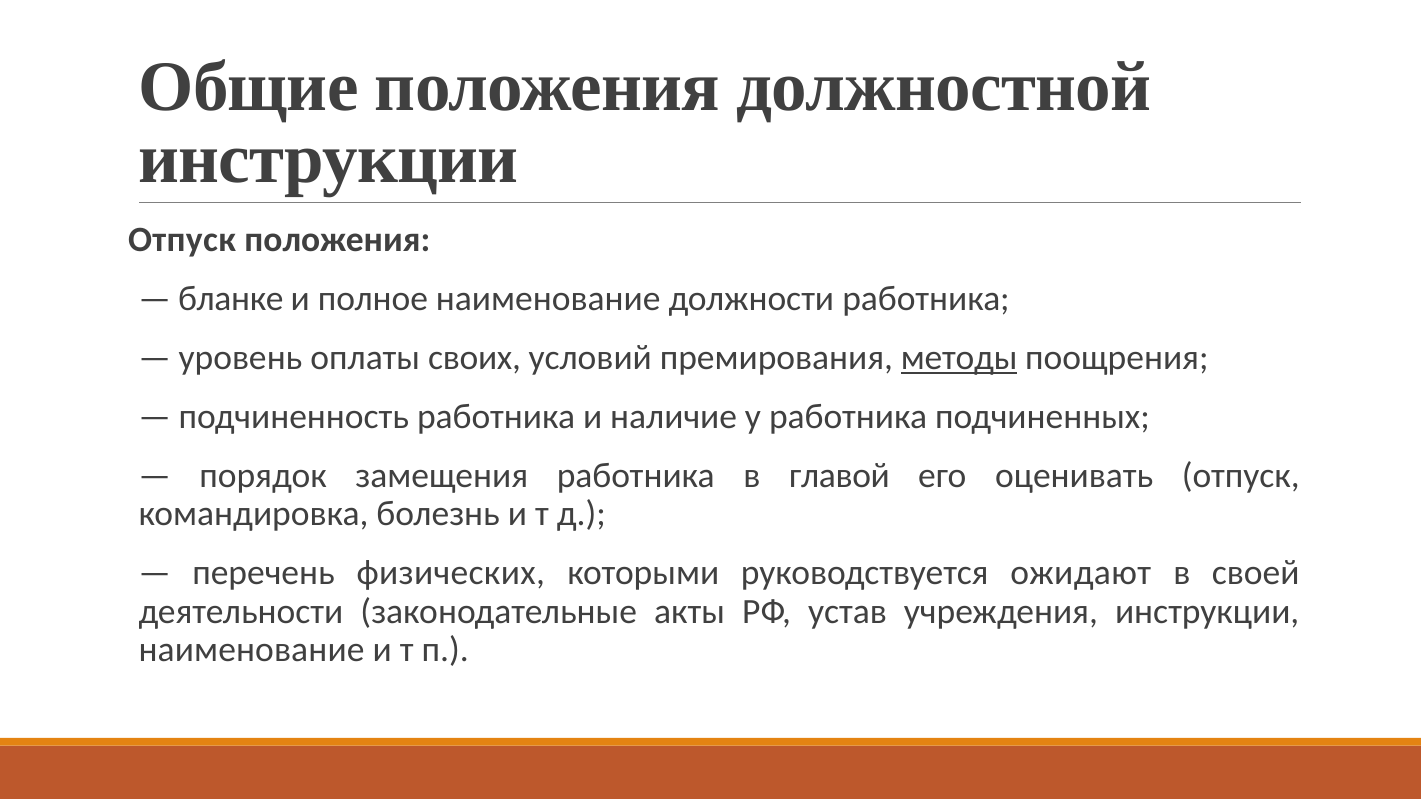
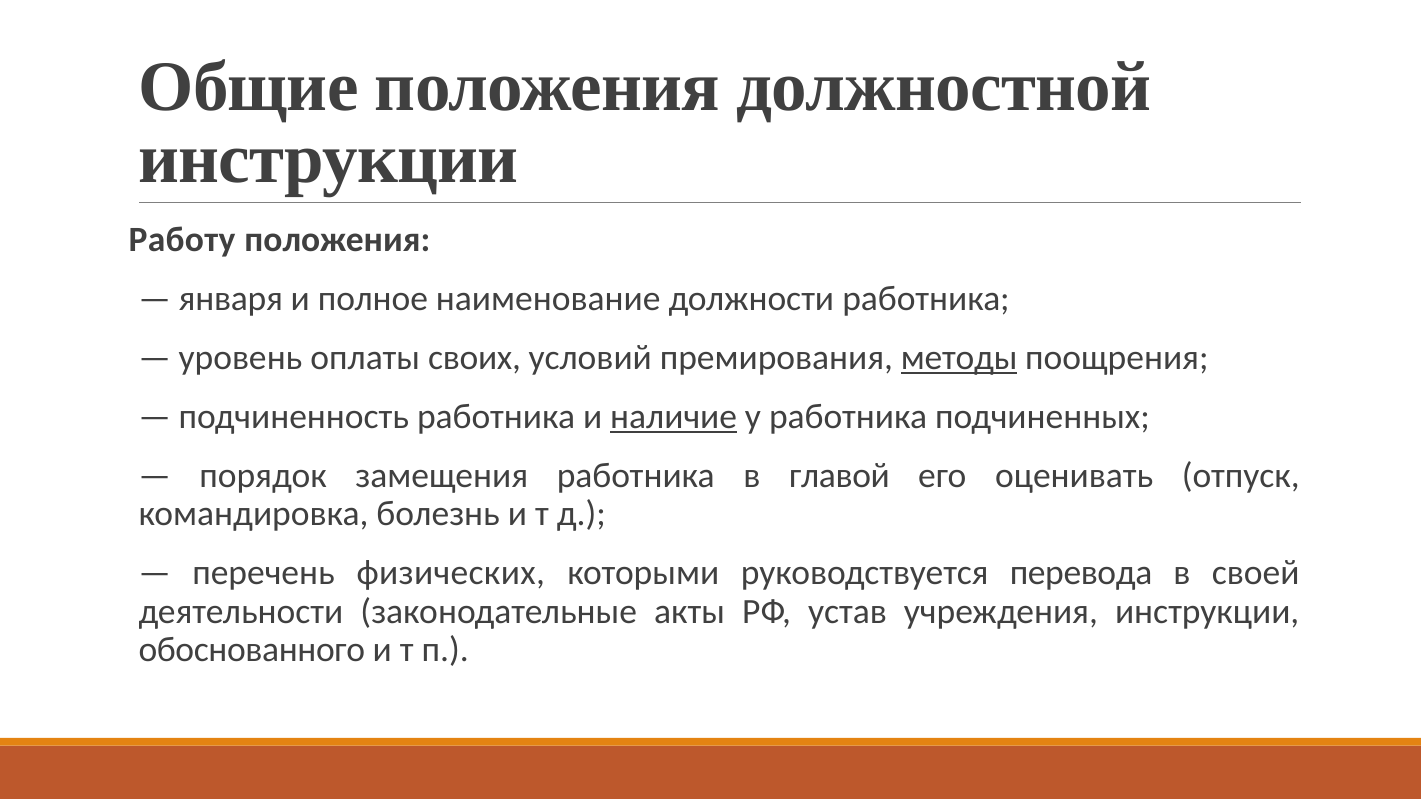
Отпуск at (182, 239): Отпуск -> Работу
бланке: бланке -> января
наличие underline: none -> present
ожидают: ожидают -> перевода
наименование at (252, 650): наименование -> обоснованного
